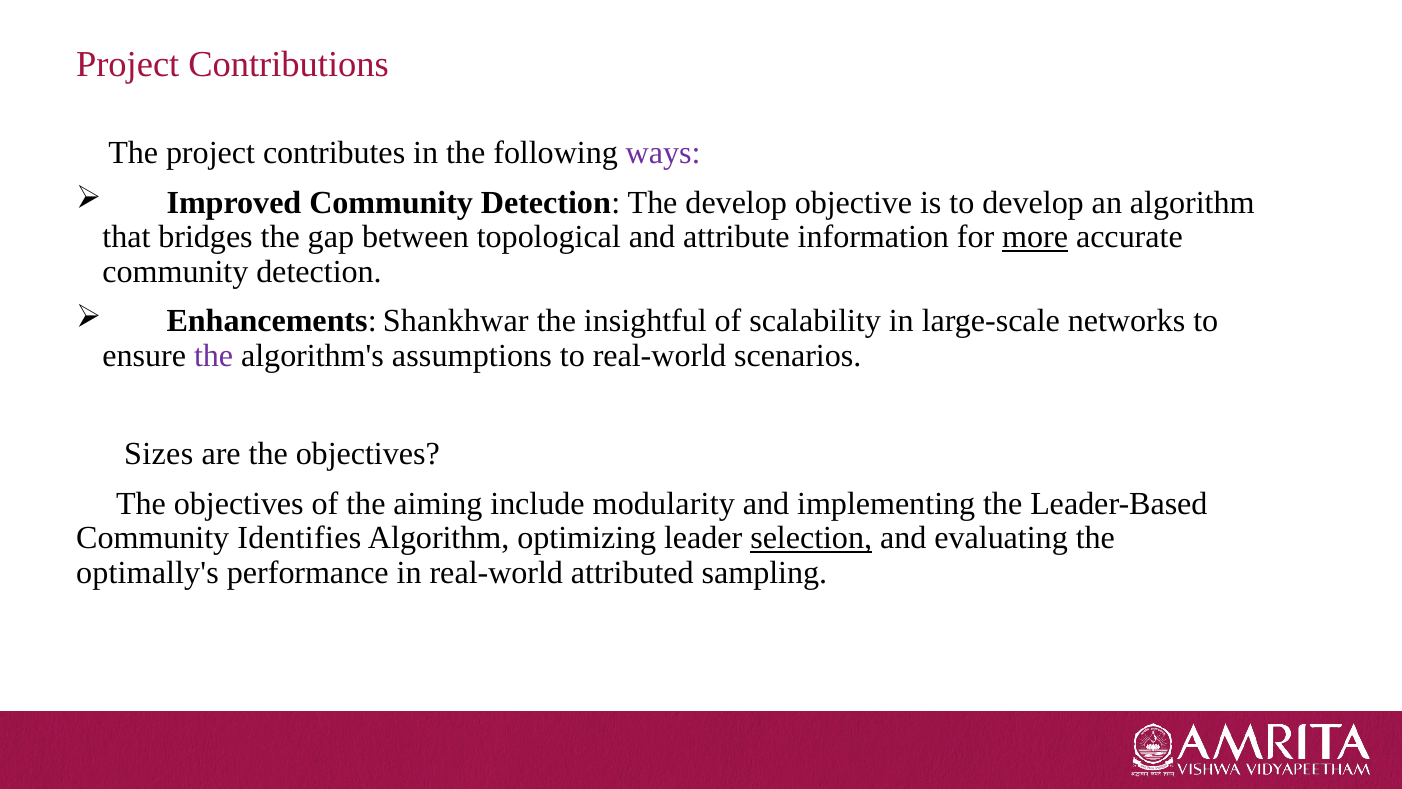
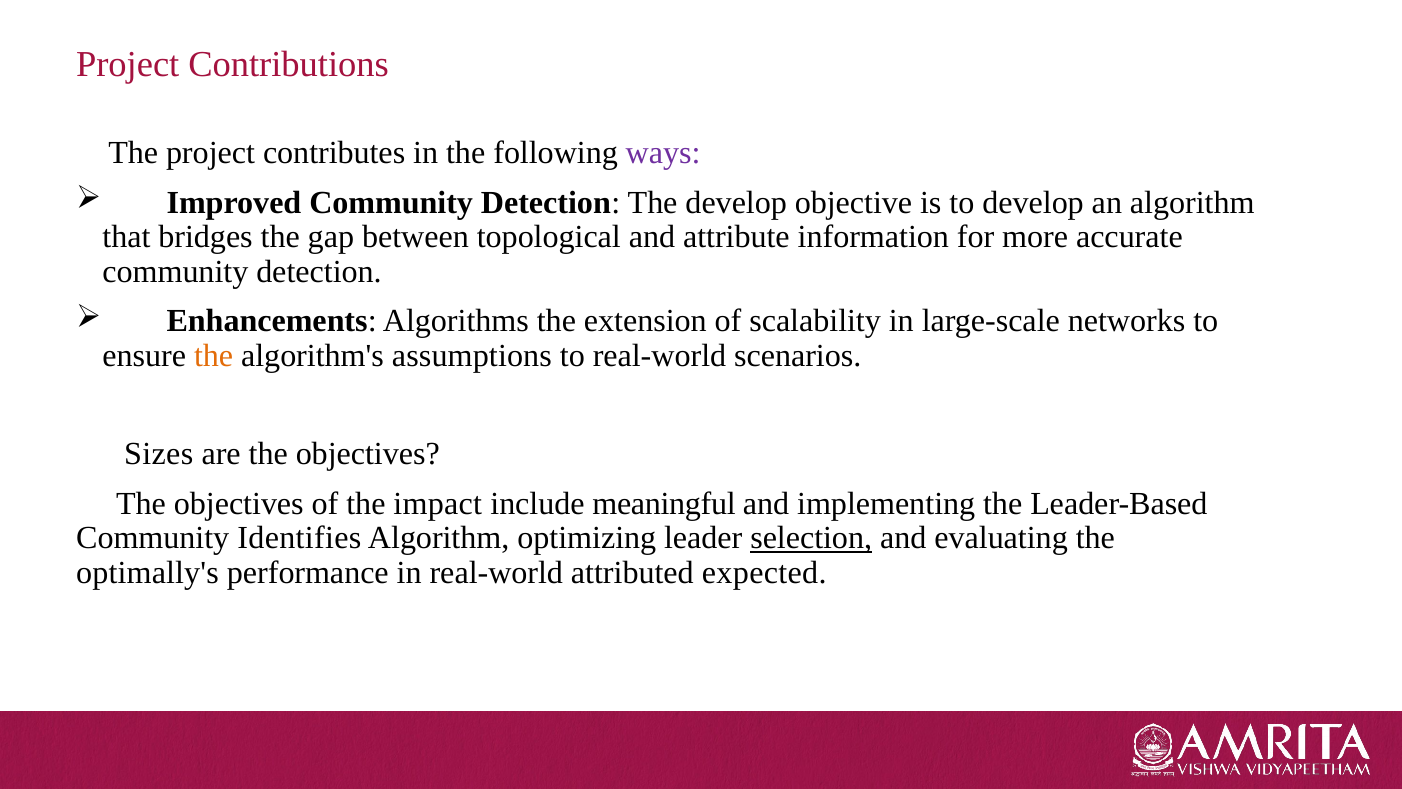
more underline: present -> none
Shankhwar: Shankhwar -> Algorithms
insightful: insightful -> extension
the at (214, 356) colour: purple -> orange
aiming: aiming -> impact
modularity: modularity -> meaningful
sampling: sampling -> expected
